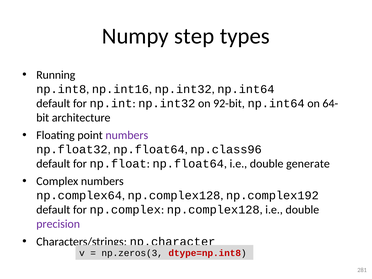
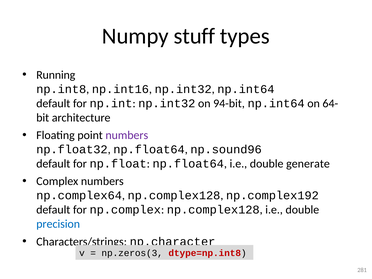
step: step -> stuff
92-bit: 92-bit -> 94-bit
np.class96: np.class96 -> np.sound96
precision colour: purple -> blue
